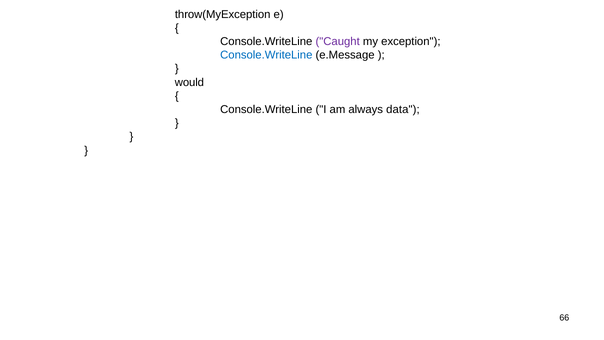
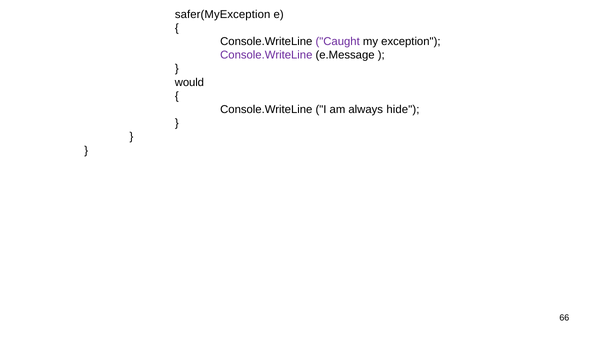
throw(MyException: throw(MyException -> safer(MyException
Console.WriteLine at (266, 55) colour: blue -> purple
data: data -> hide
